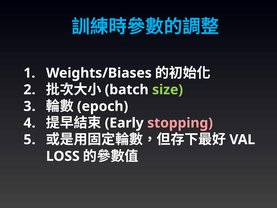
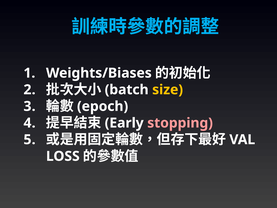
size colour: light green -> yellow
